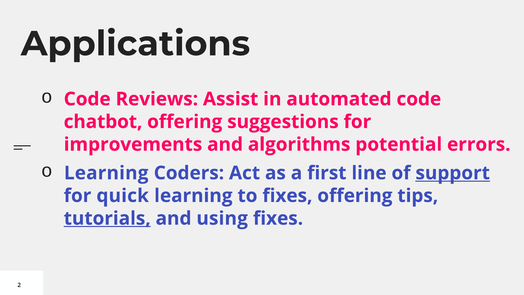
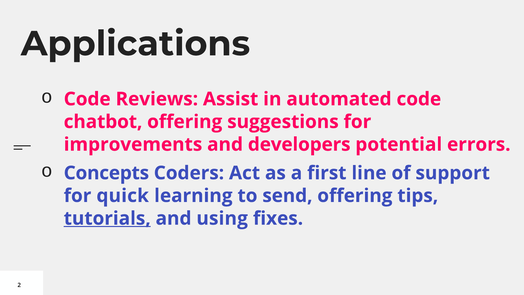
algorithms: algorithms -> developers
Learning at (106, 173): Learning -> Concepts
support underline: present -> none
to fixes: fixes -> send
